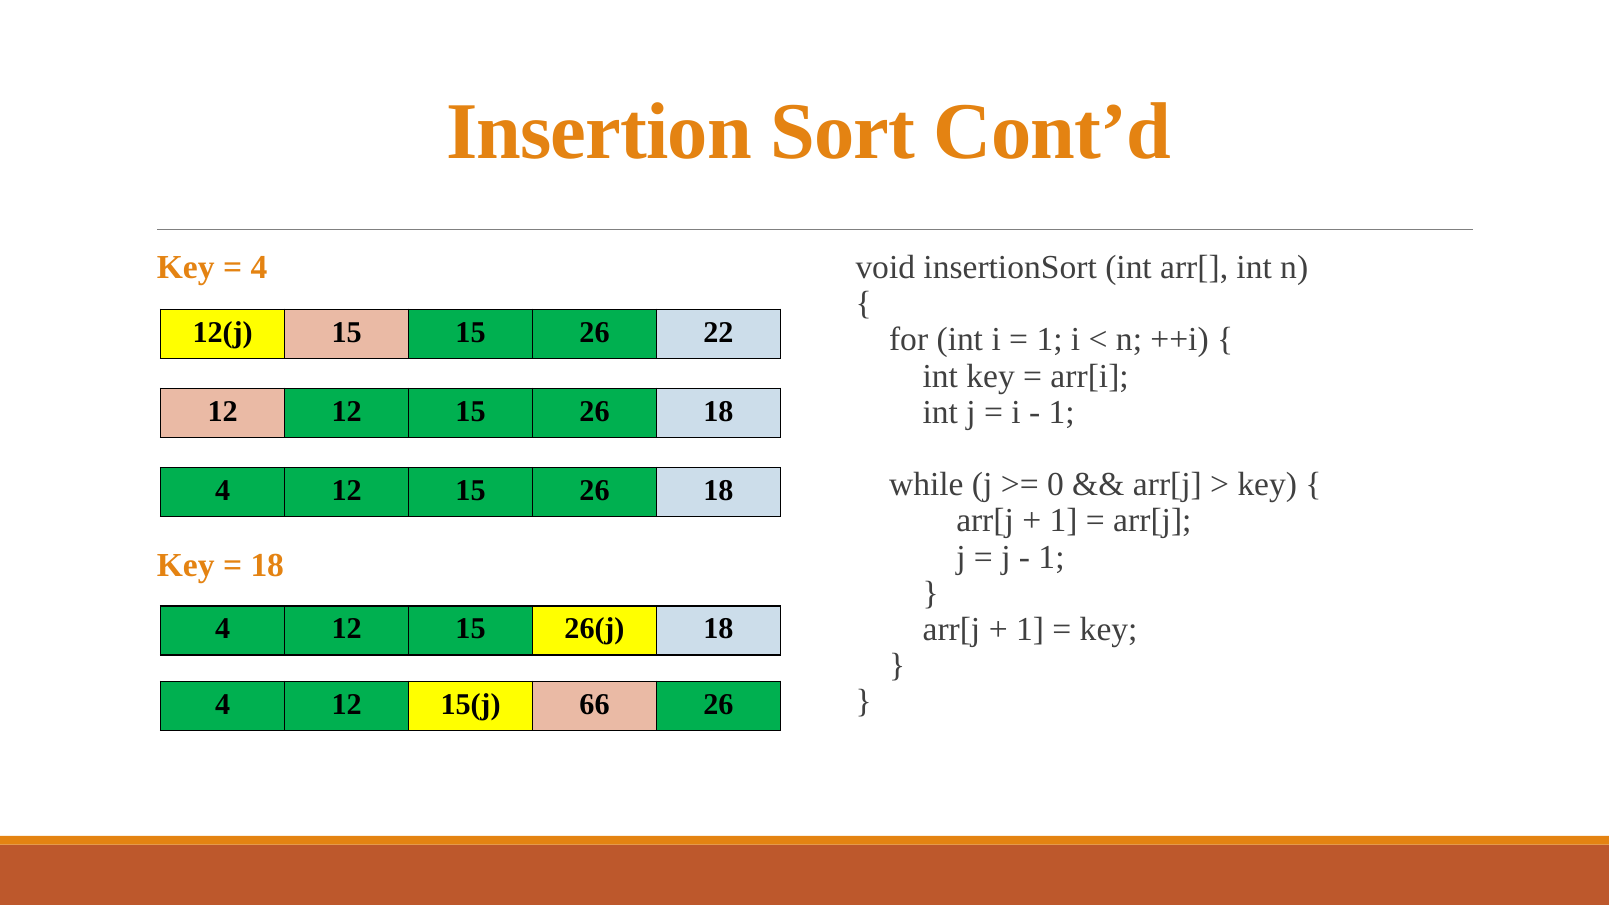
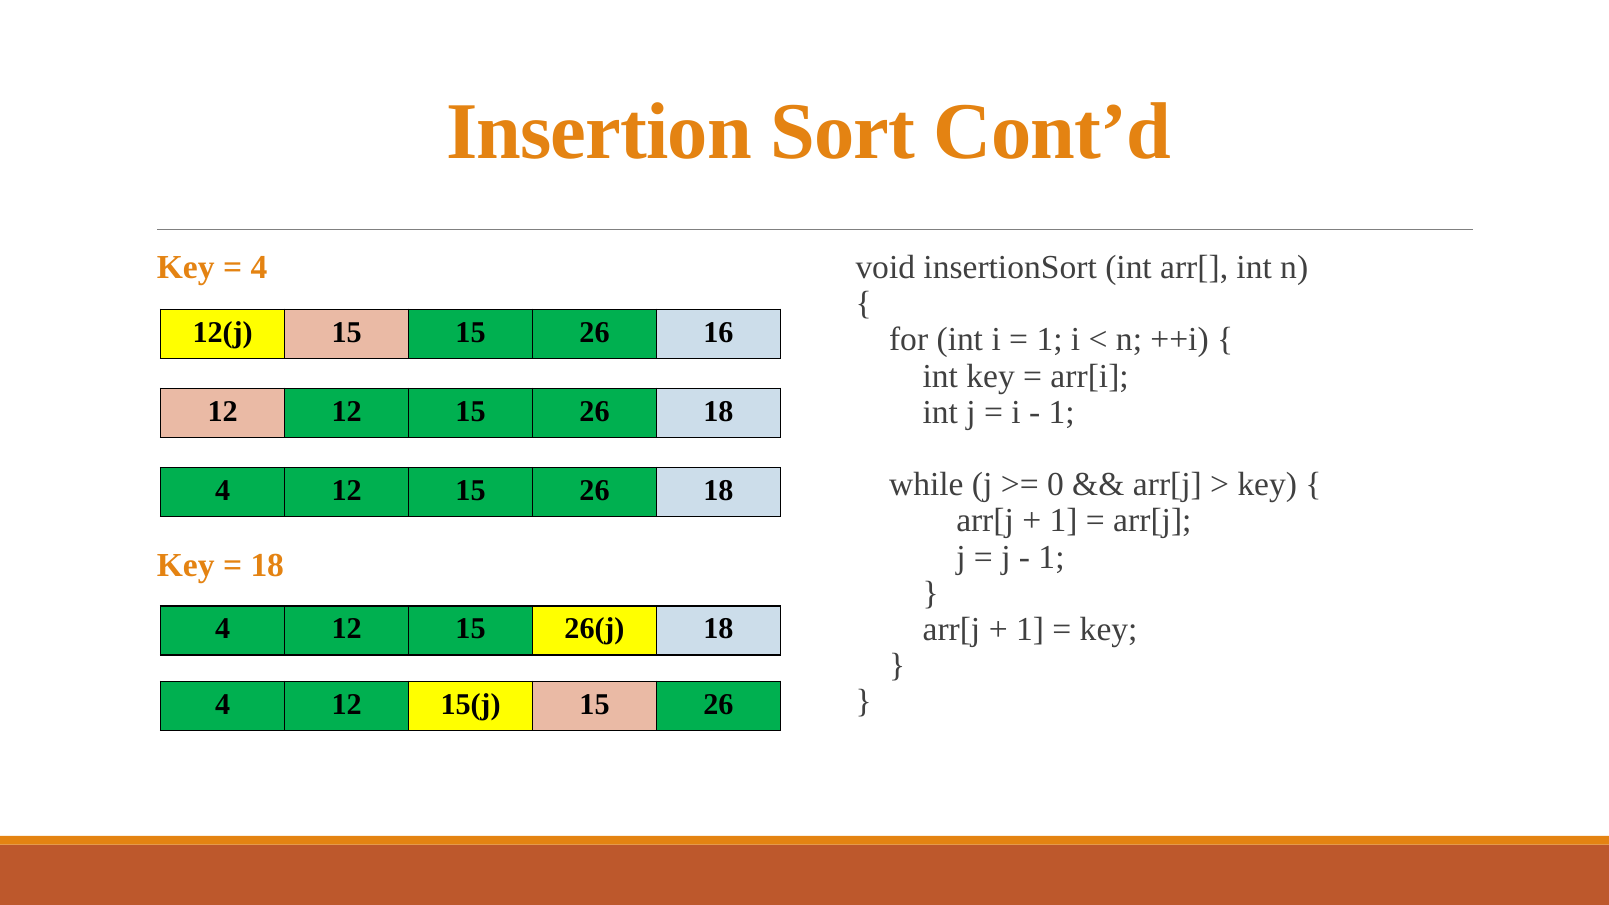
22: 22 -> 16
15(j 66: 66 -> 15
